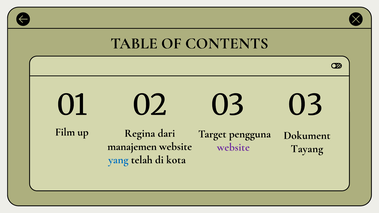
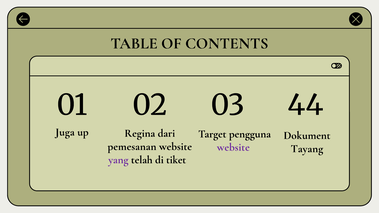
03 03: 03 -> 44
Film: Film -> Juga
manajemen: manajemen -> pemesanan
yang colour: blue -> purple
kota: kota -> tiket
